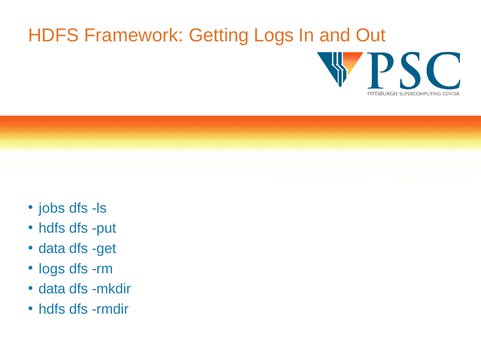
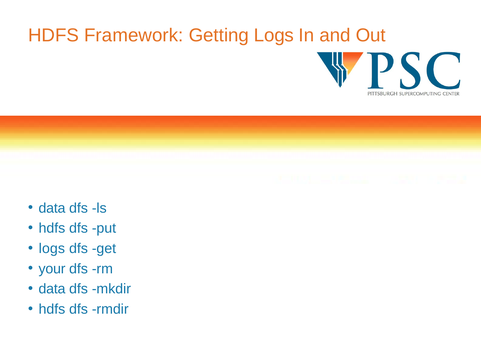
jobs at (52, 209): jobs -> data
data at (52, 249): data -> logs
logs at (52, 269): logs -> your
